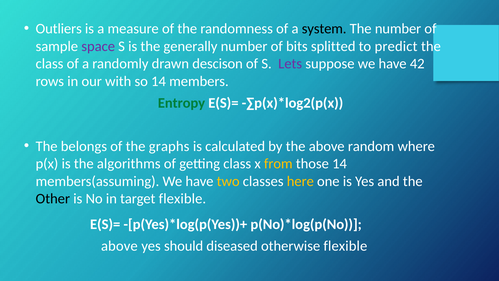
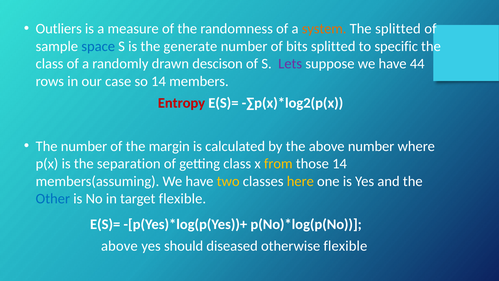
system colour: black -> orange
The number: number -> splitted
space colour: purple -> blue
generally: generally -> generate
predict: predict -> specific
42: 42 -> 44
with: with -> case
Entropy colour: green -> red
The belongs: belongs -> number
graphs: graphs -> margin
above random: random -> number
algorithms: algorithms -> separation
Other colour: black -> blue
